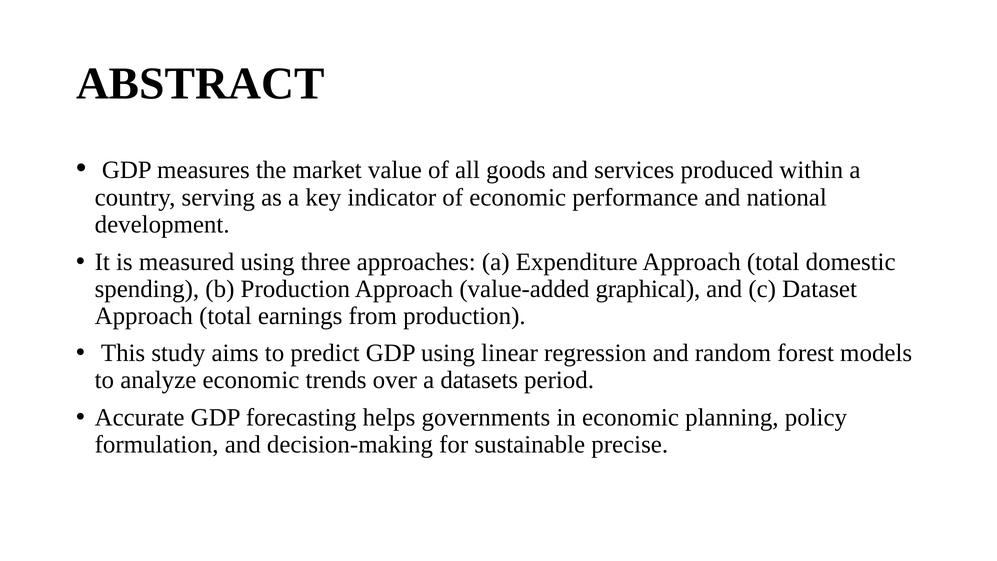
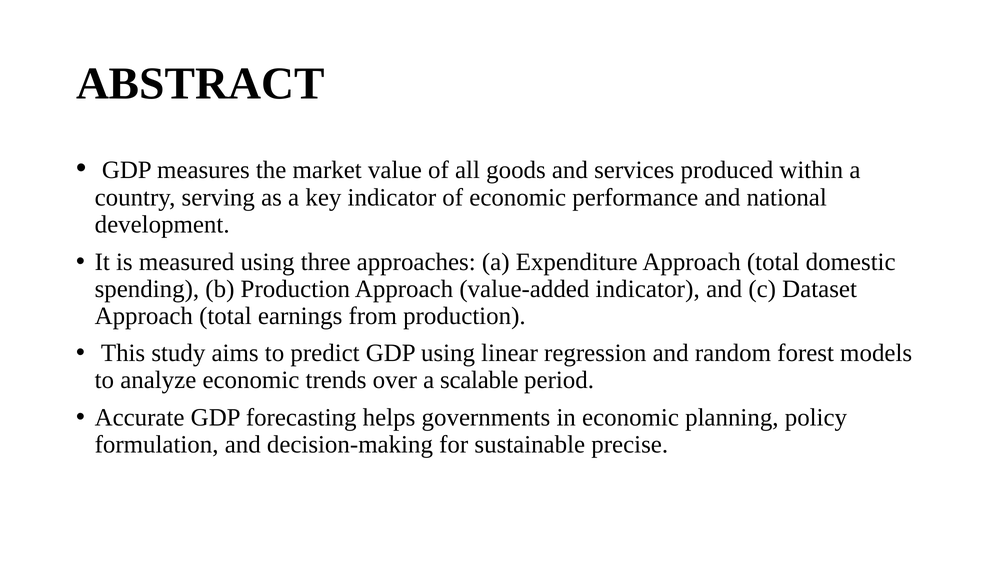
value-added graphical: graphical -> indicator
datasets: datasets -> scalable
